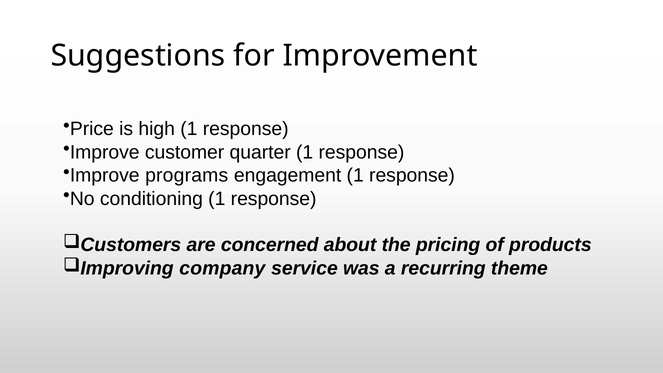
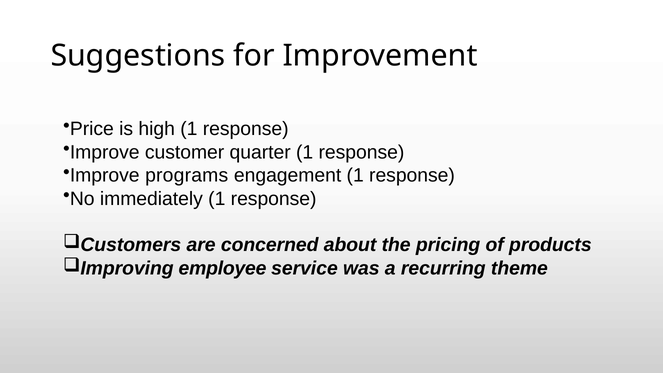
conditioning: conditioning -> immediately
company: company -> employee
